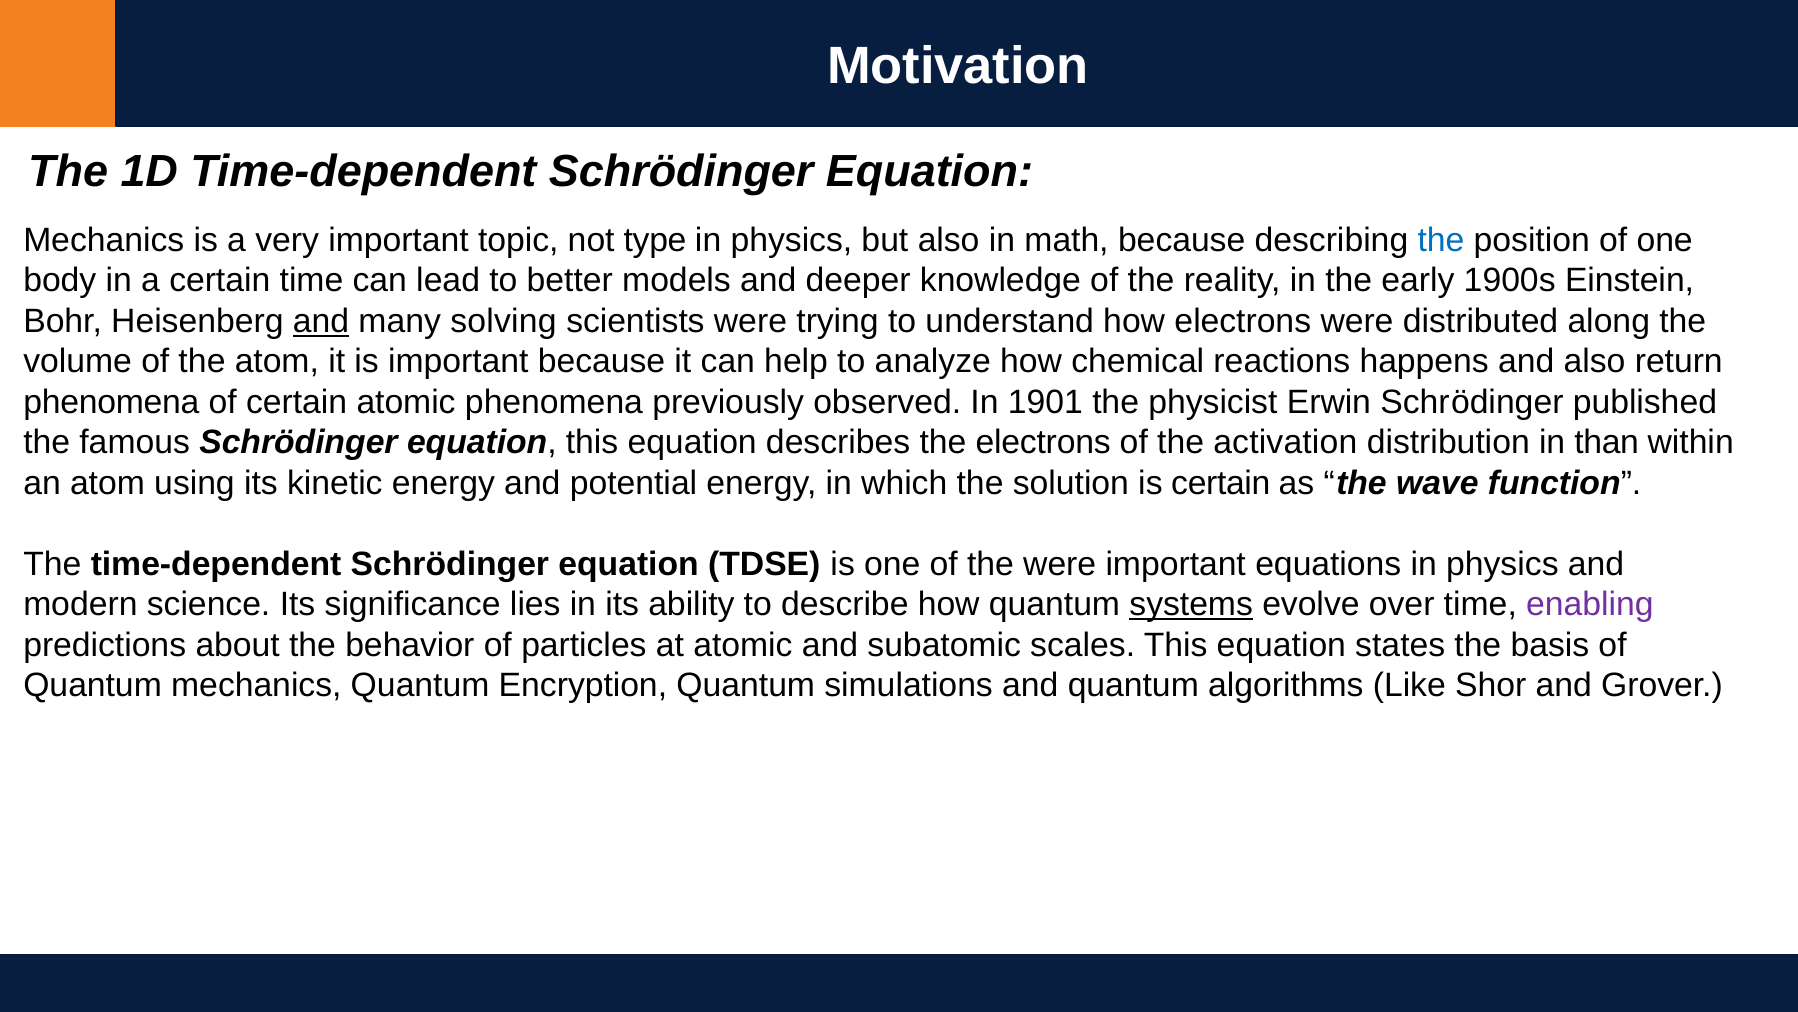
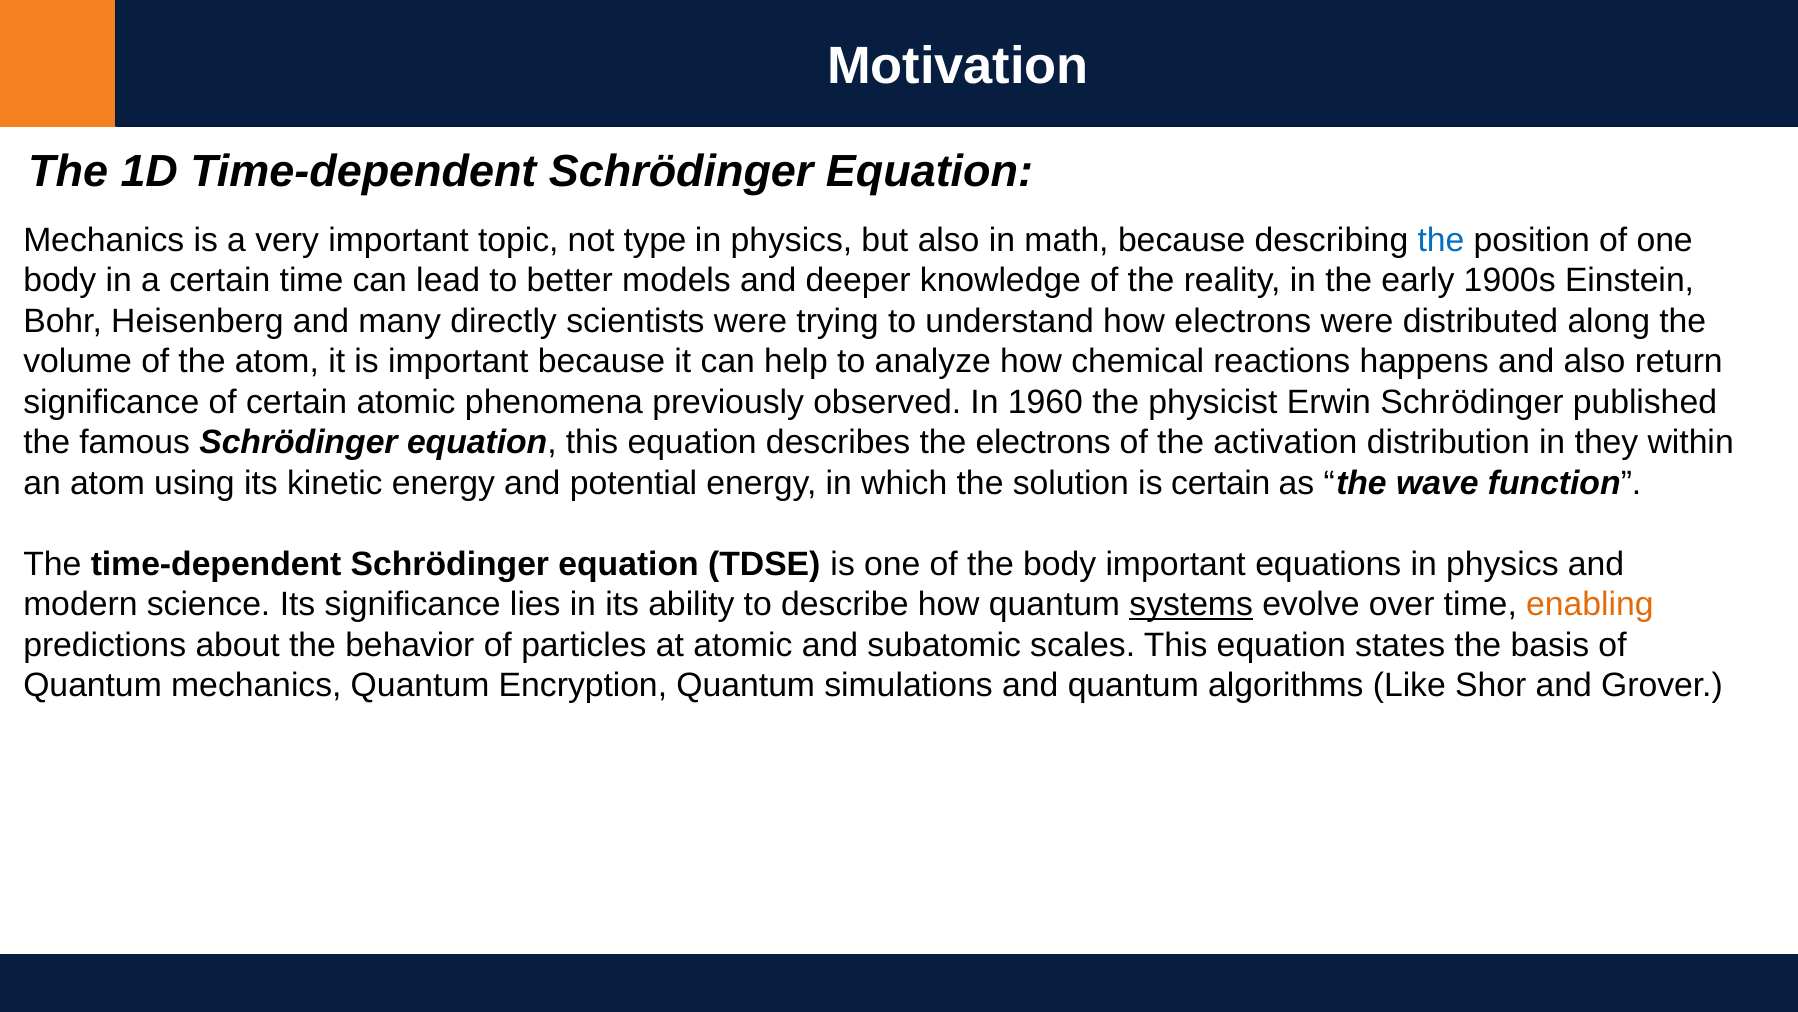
and at (321, 321) underline: present -> none
solving: solving -> directly
phenomena at (111, 402): phenomena -> significance
1901: 1901 -> 1960
than: than -> they
the were: were -> body
enabling colour: purple -> orange
